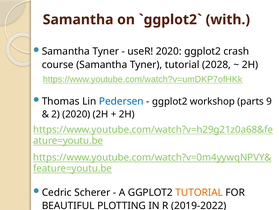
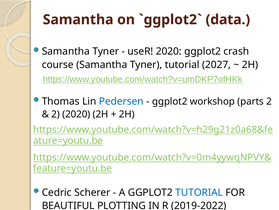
with: with -> data
2028: 2028 -> 2027
parts 9: 9 -> 2
TUTORIAL at (199, 192) colour: orange -> blue
